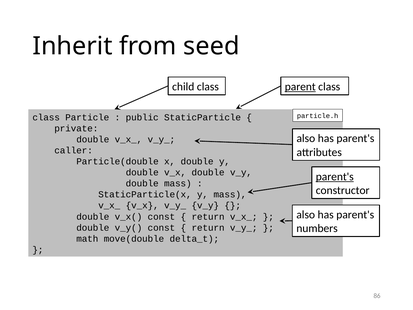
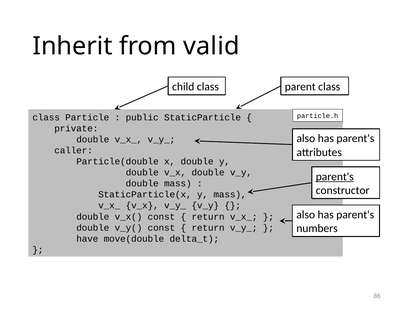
seed: seed -> valid
parent underline: present -> none
math: math -> have
